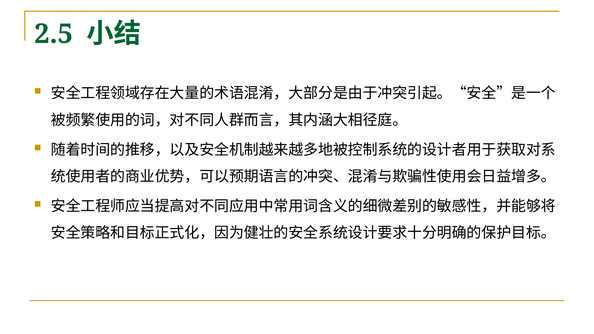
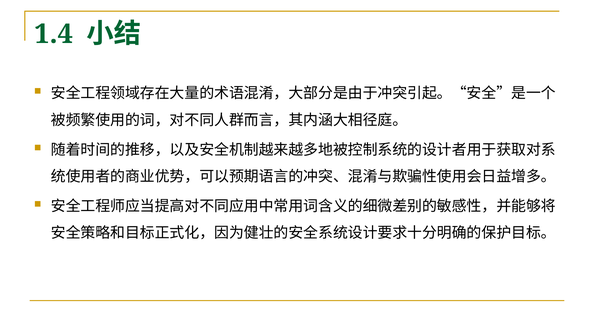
2.5: 2.5 -> 1.4
